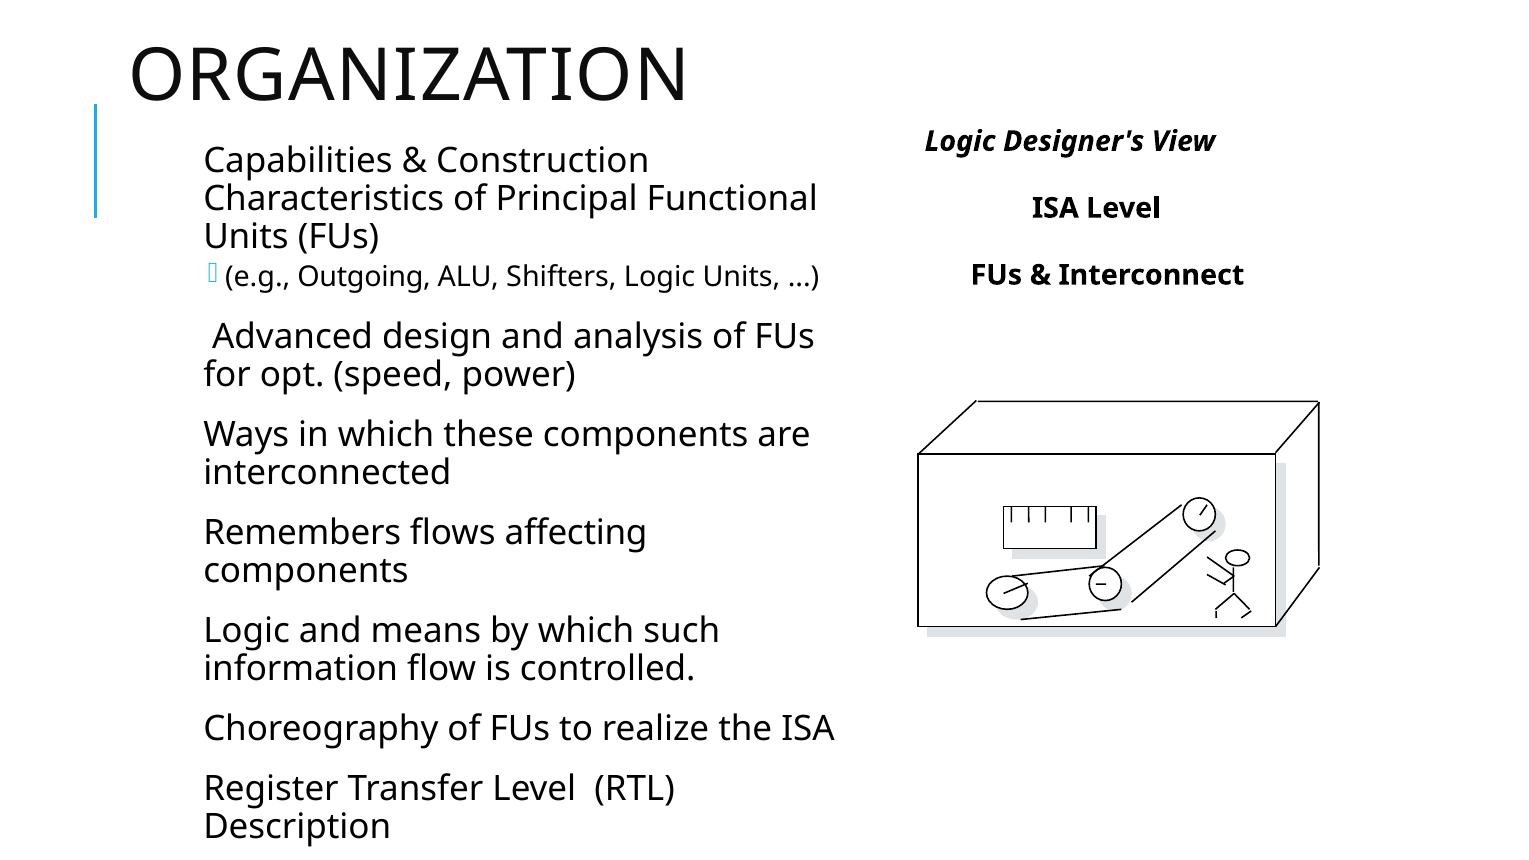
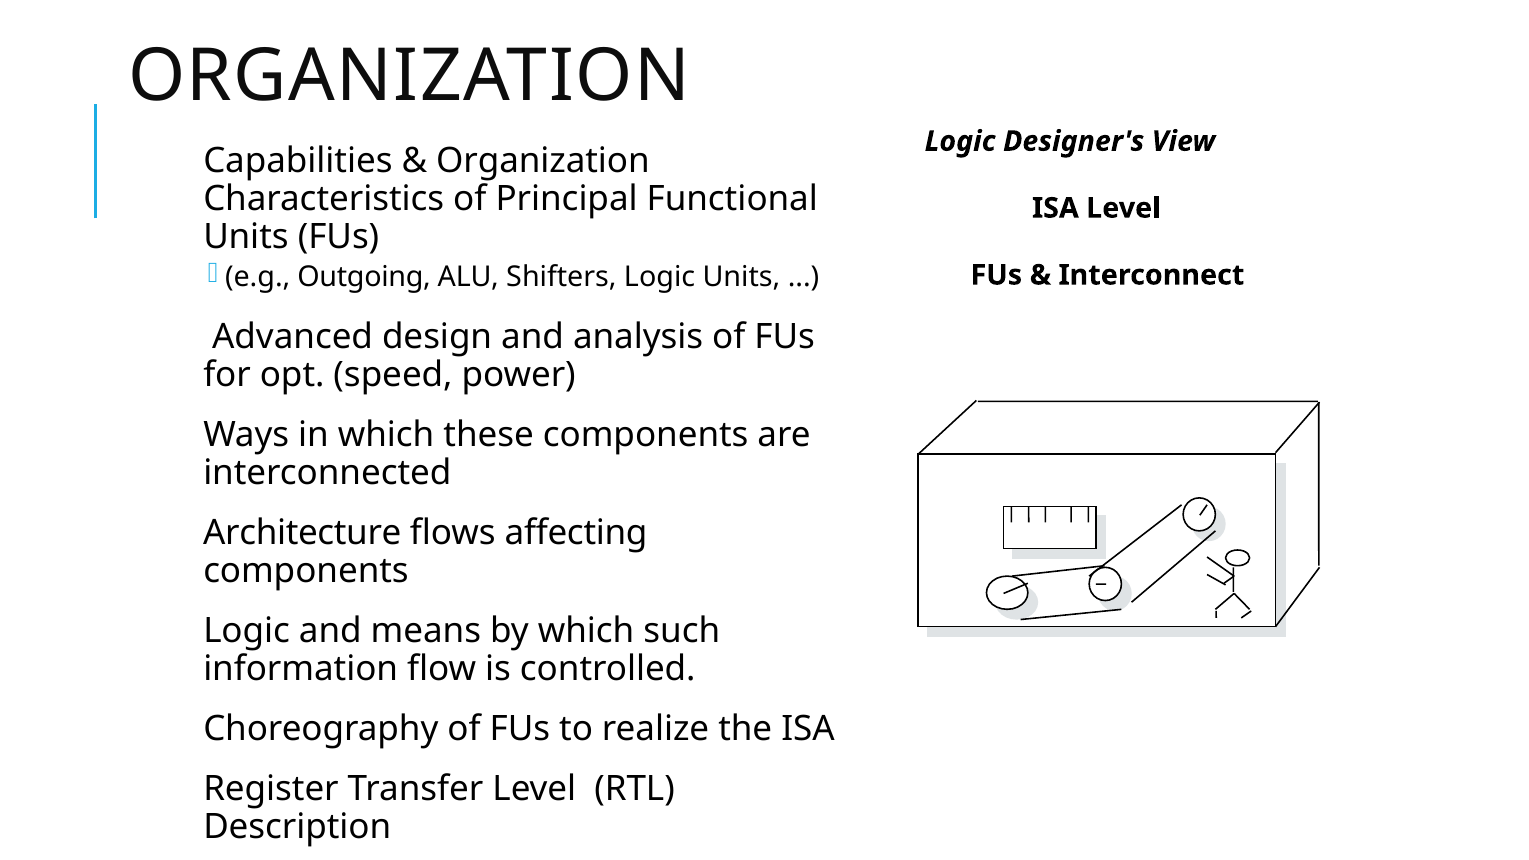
Construction at (543, 161): Construction -> Organization
Remembers: Remembers -> Architecture
